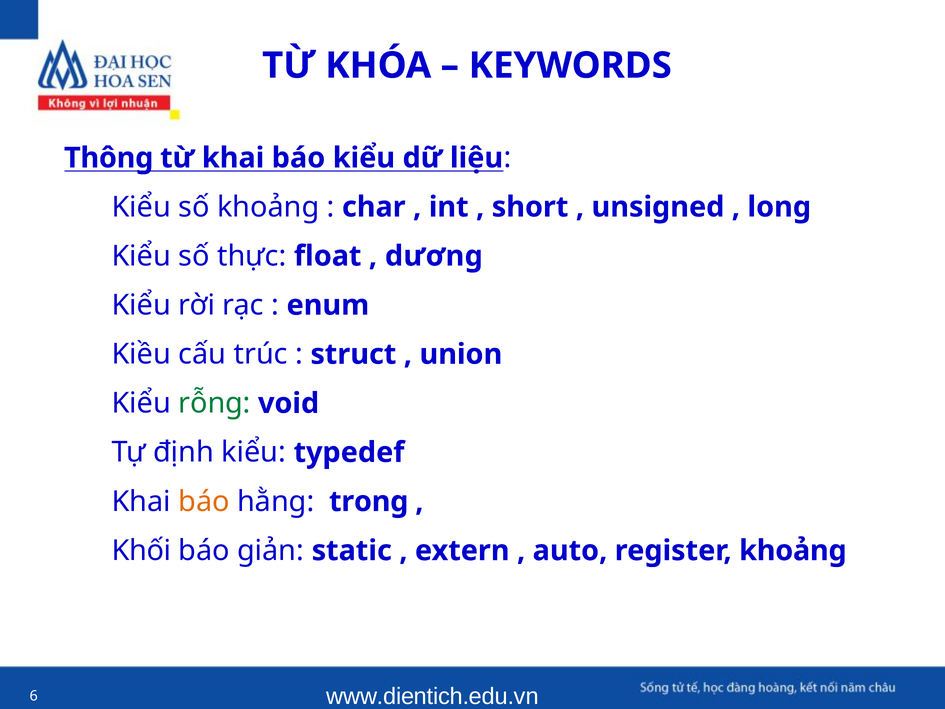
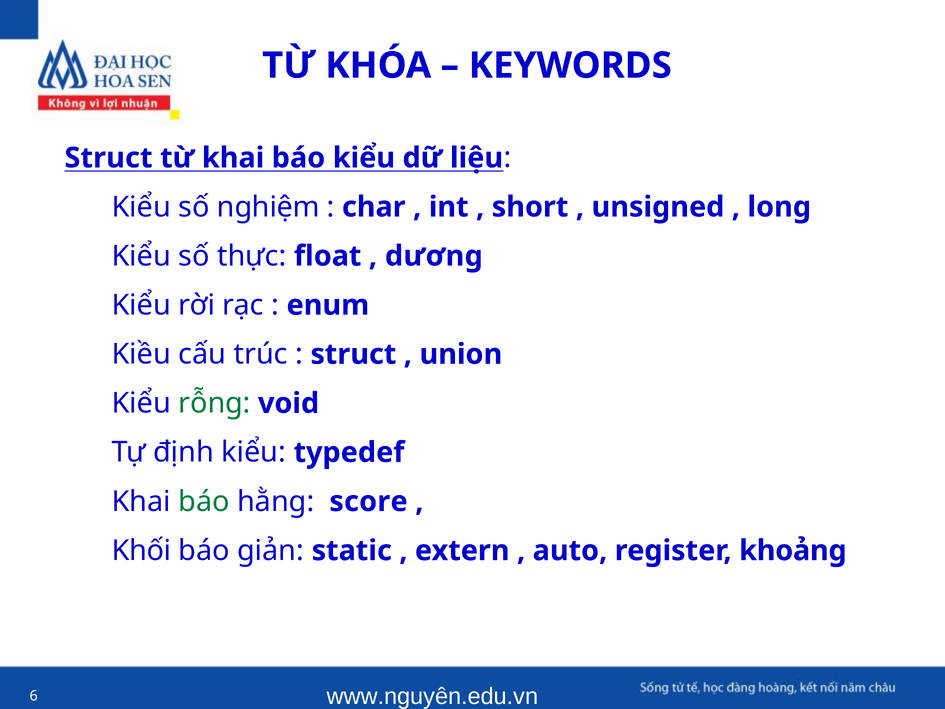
Thông at (109, 158): Thông -> Struct
số khoảng: khoảng -> nghiệm
báo at (204, 501) colour: orange -> green
trong: trong -> score
www.dientich.edu.vn: www.dientich.edu.vn -> www.nguyên.edu.vn
